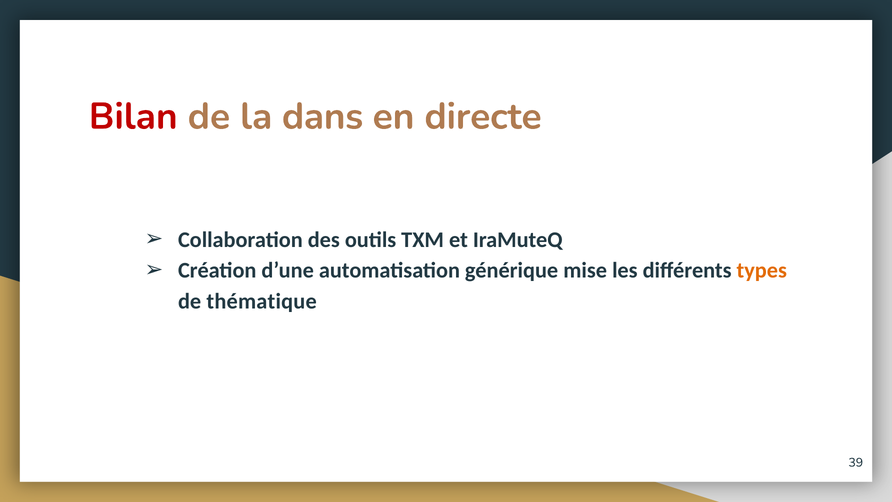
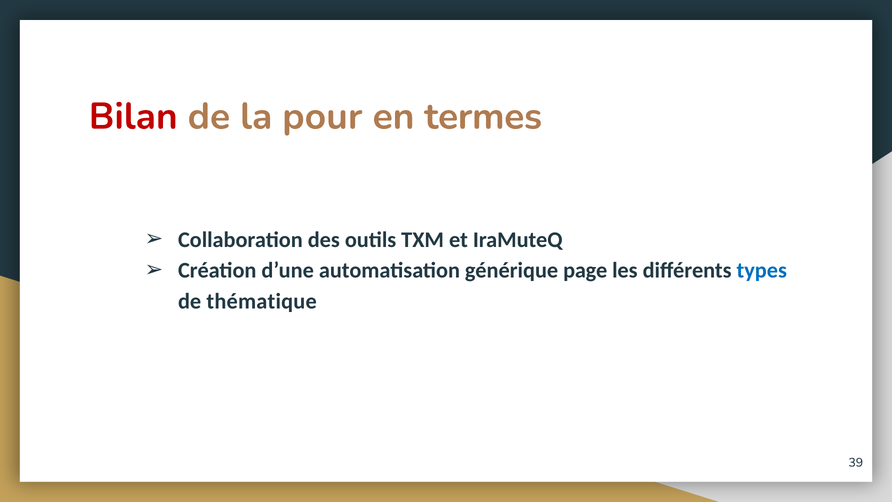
dans: dans -> pour
directe: directe -> termes
mise: mise -> page
types colour: orange -> blue
